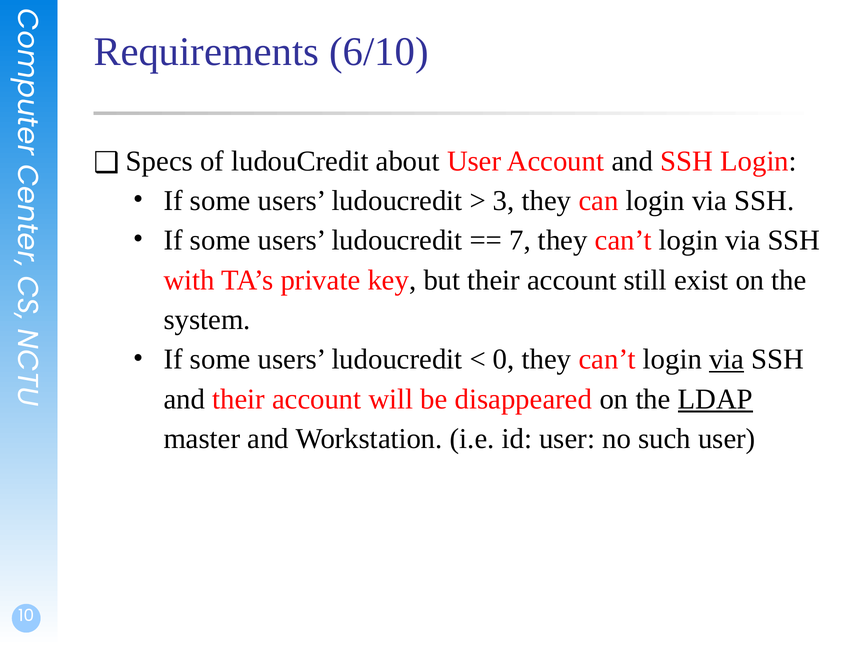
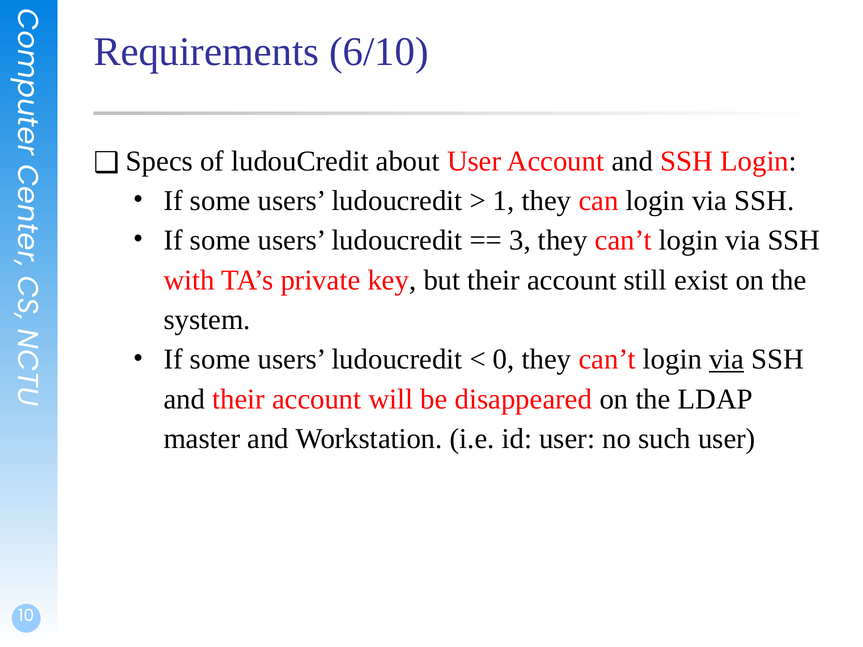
3: 3 -> 1
7: 7 -> 3
LDAP underline: present -> none
